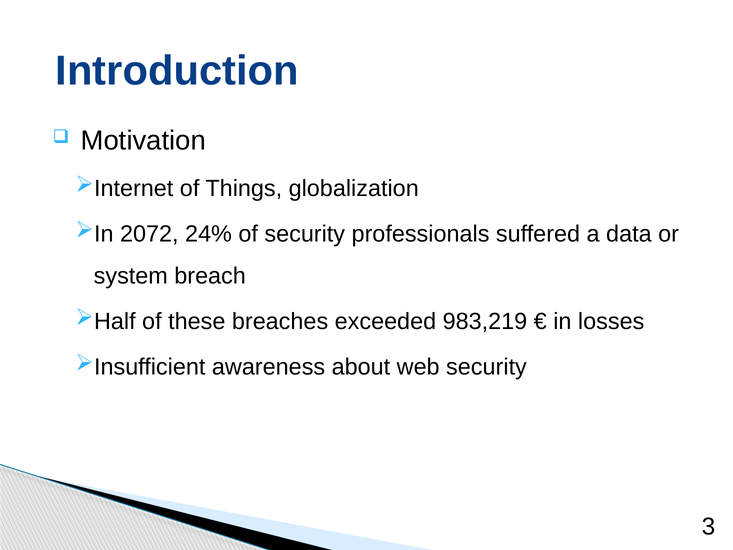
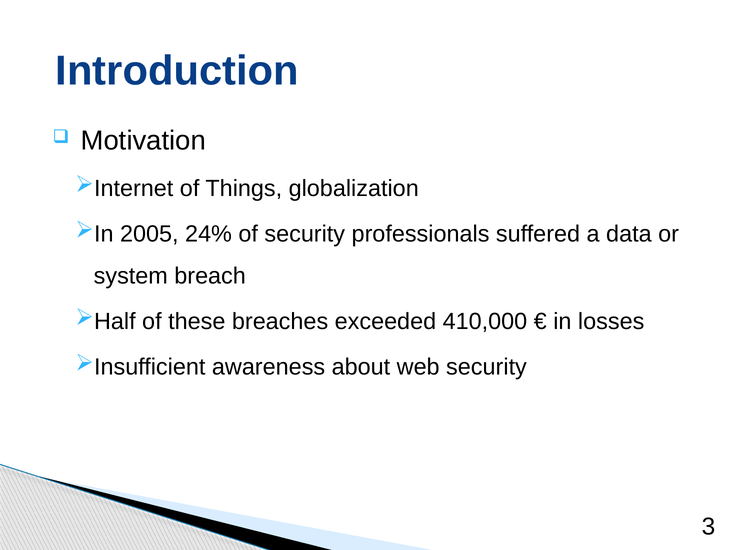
2072: 2072 -> 2005
983,219: 983,219 -> 410,000
